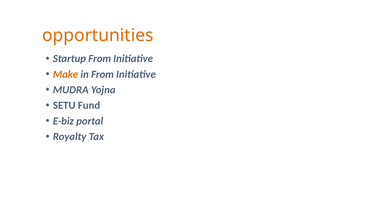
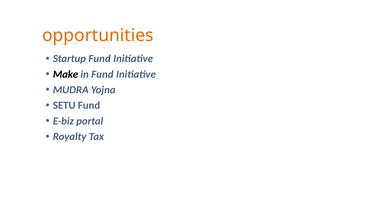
Startup From: From -> Fund
Make colour: orange -> black
in From: From -> Fund
